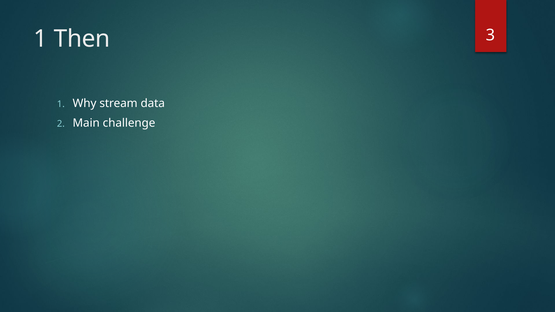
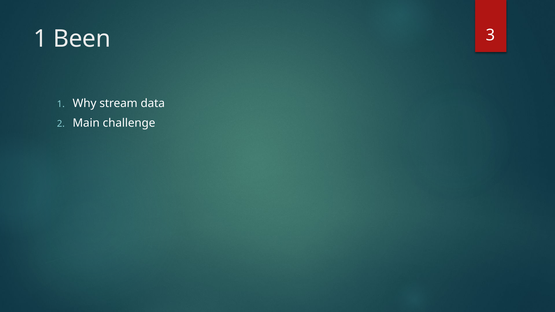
Then: Then -> Been
